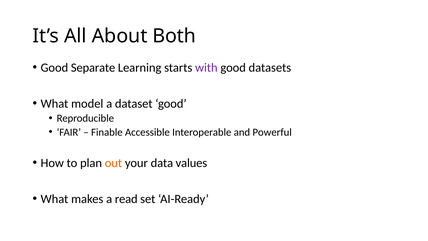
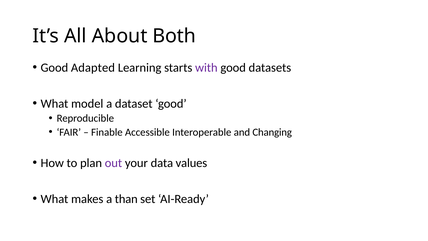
Separate: Separate -> Adapted
Powerful: Powerful -> Changing
out colour: orange -> purple
read: read -> than
